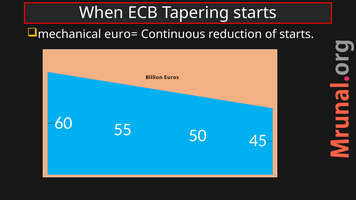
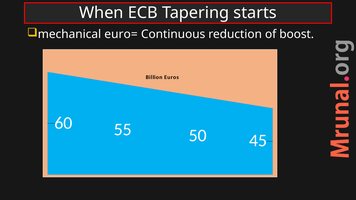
of starts: starts -> boost
